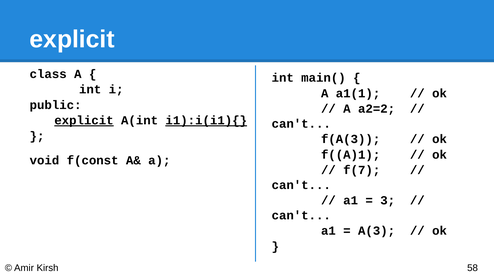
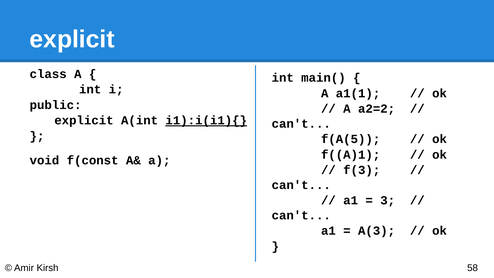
explicit at (84, 120) underline: present -> none
f(A(3: f(A(3 -> f(A(5
f(7: f(7 -> f(3
